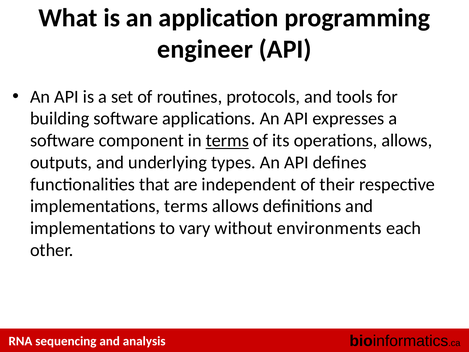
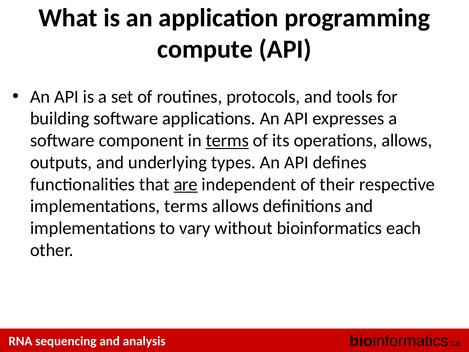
engineer: engineer -> compute
are underline: none -> present
without environments: environments -> bioinformatics
